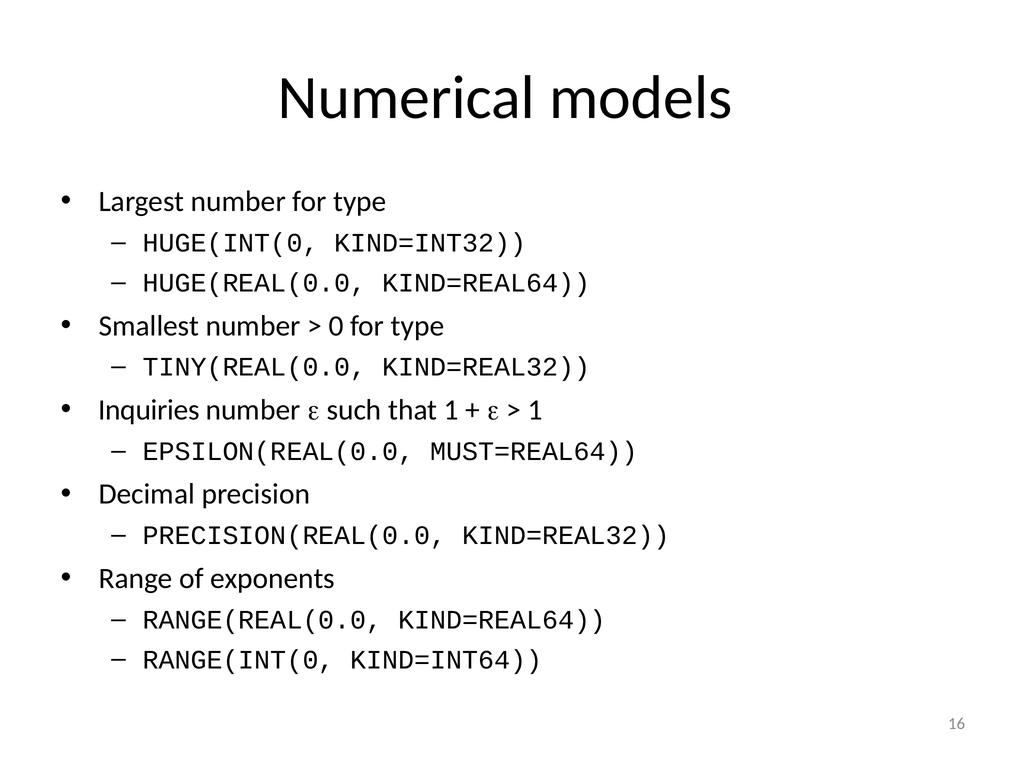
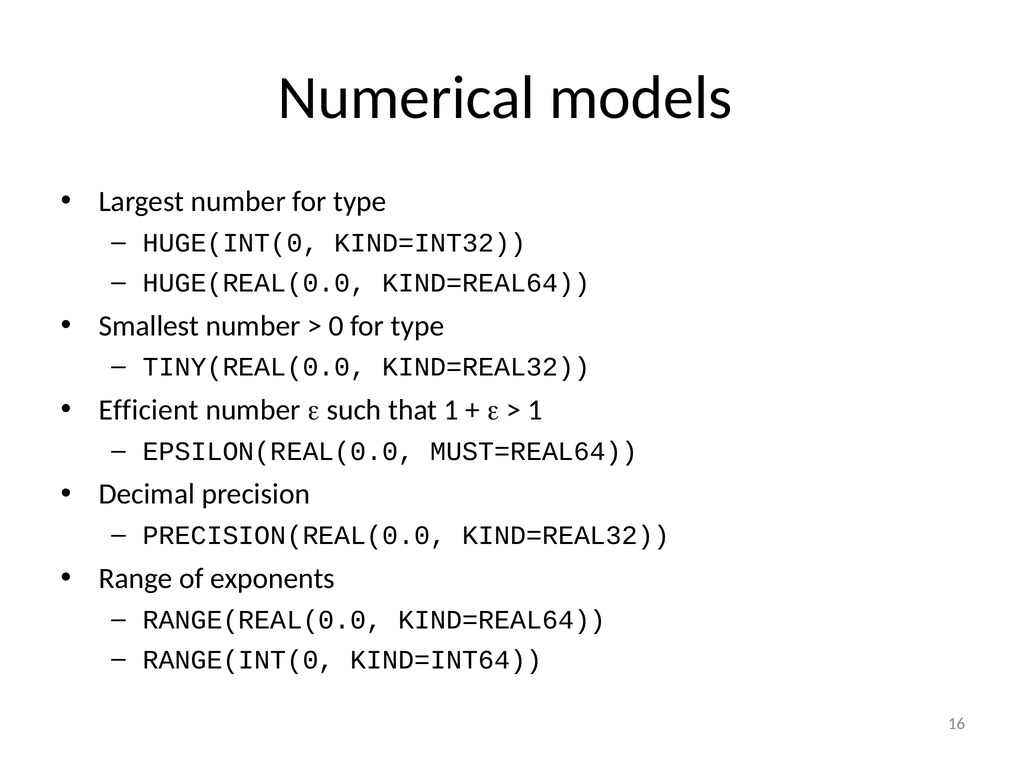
Inquiries: Inquiries -> Efficient
